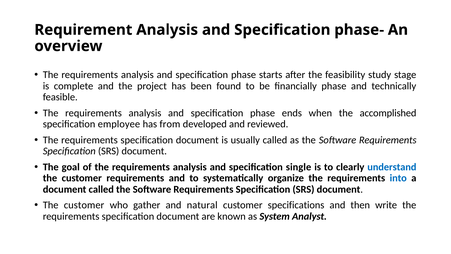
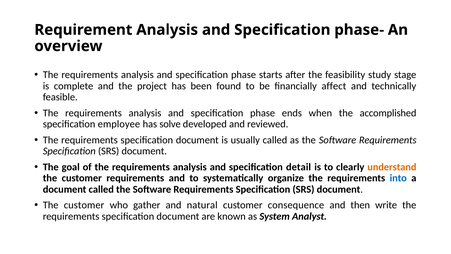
financially phase: phase -> affect
from: from -> solve
single: single -> detail
understand colour: blue -> orange
specifications: specifications -> consequence
